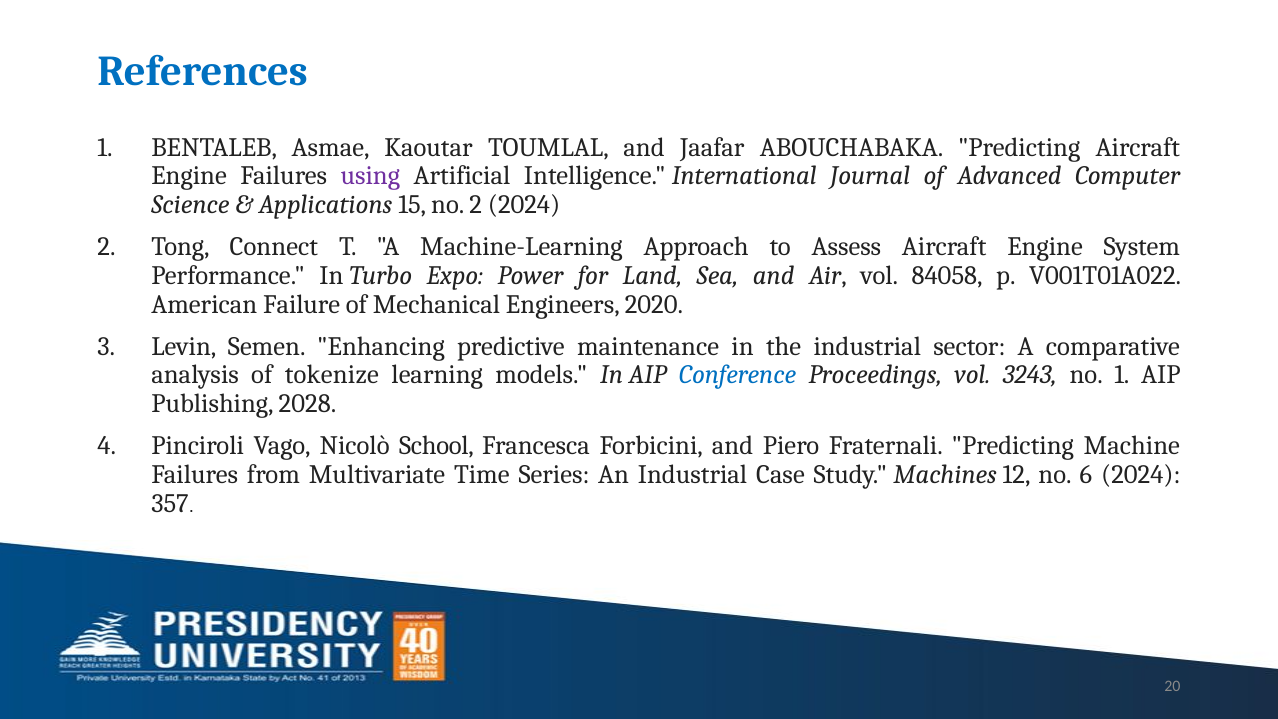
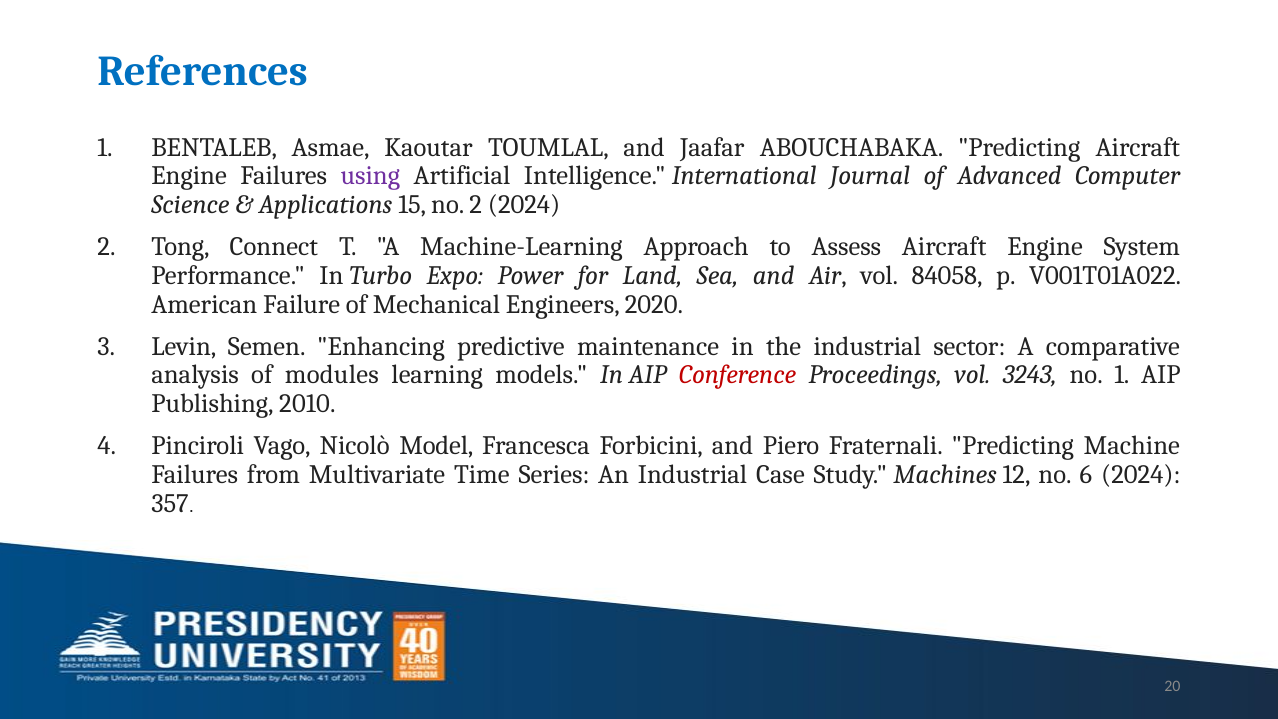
tokenize: tokenize -> modules
Conference colour: blue -> red
2028: 2028 -> 2010
School: School -> Model
